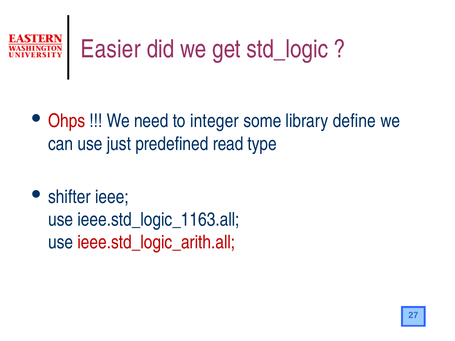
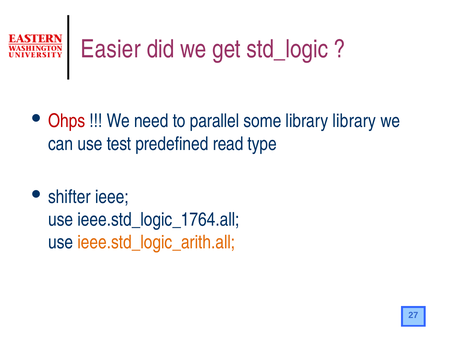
integer: integer -> parallel
library define: define -> library
just: just -> test
ieee.std_logic_1163.all: ieee.std_logic_1163.all -> ieee.std_logic_1764.all
ieee.std_logic_arith.all colour: red -> orange
